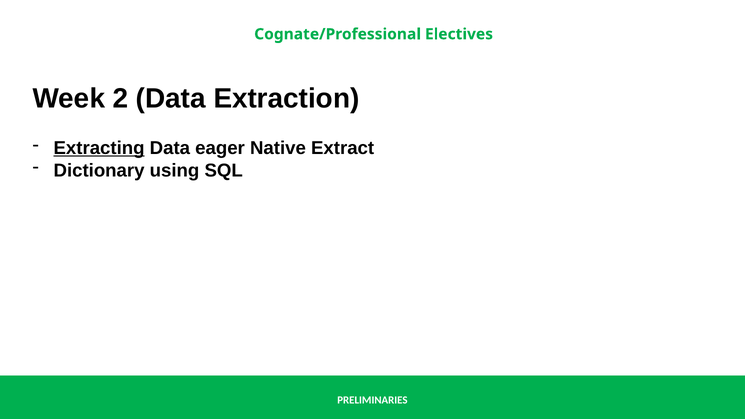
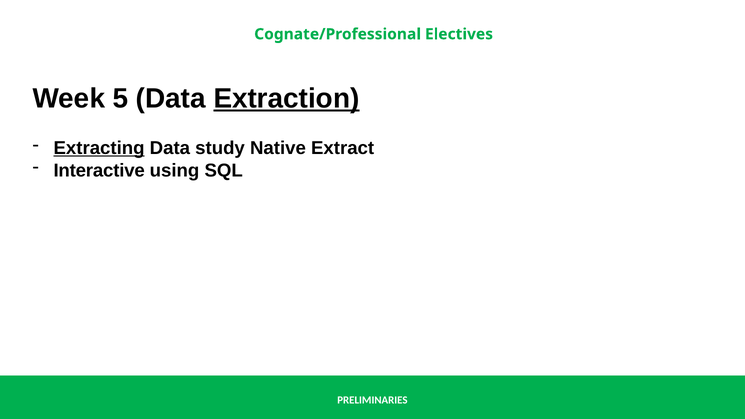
2: 2 -> 5
Extraction underline: none -> present
eager: eager -> study
Dictionary: Dictionary -> Interactive
